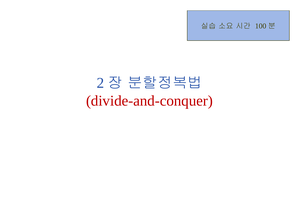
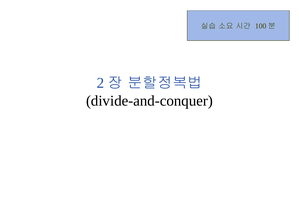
divide-and-conquer colour: red -> black
